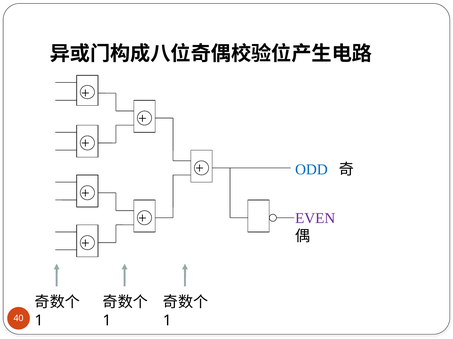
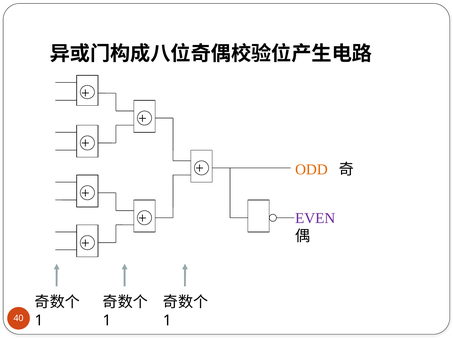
ODD colour: blue -> orange
